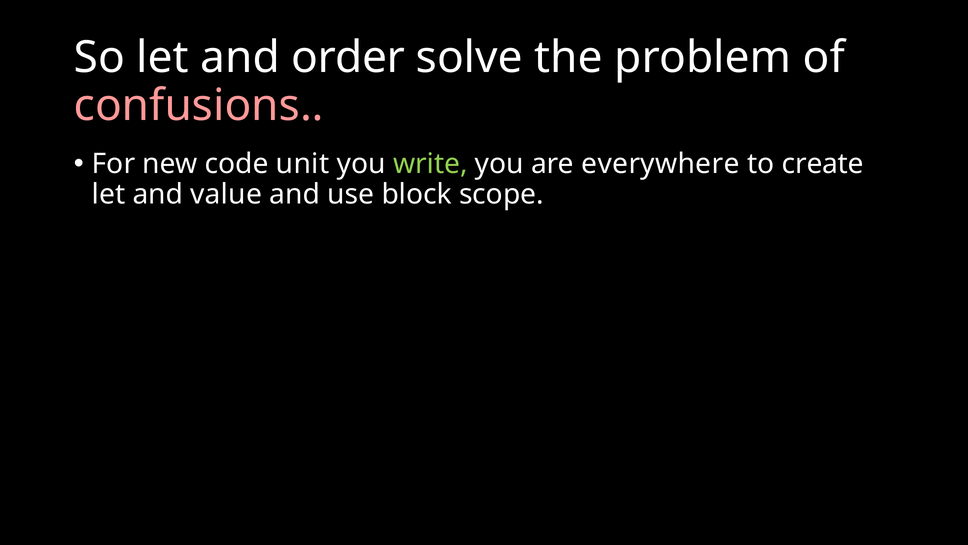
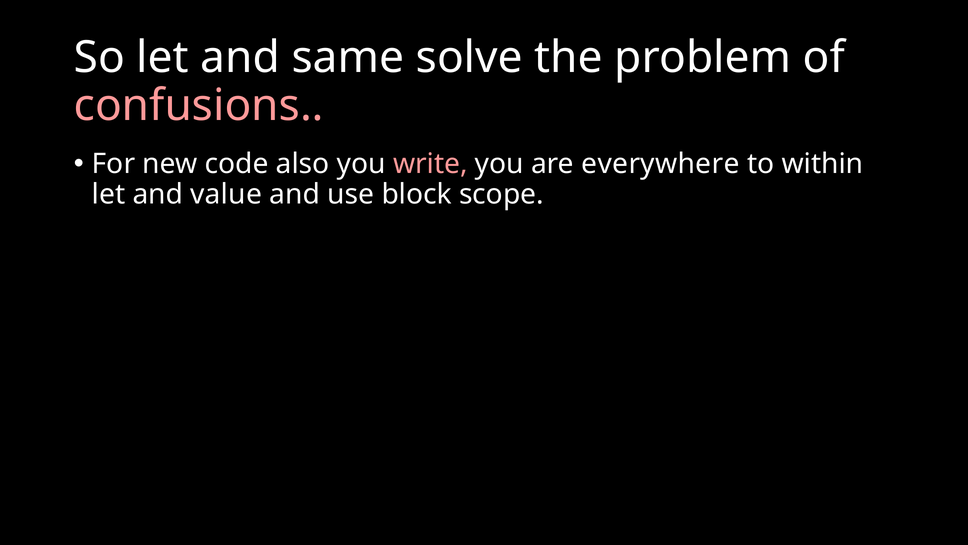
order: order -> same
unit: unit -> also
write colour: light green -> pink
create: create -> within
